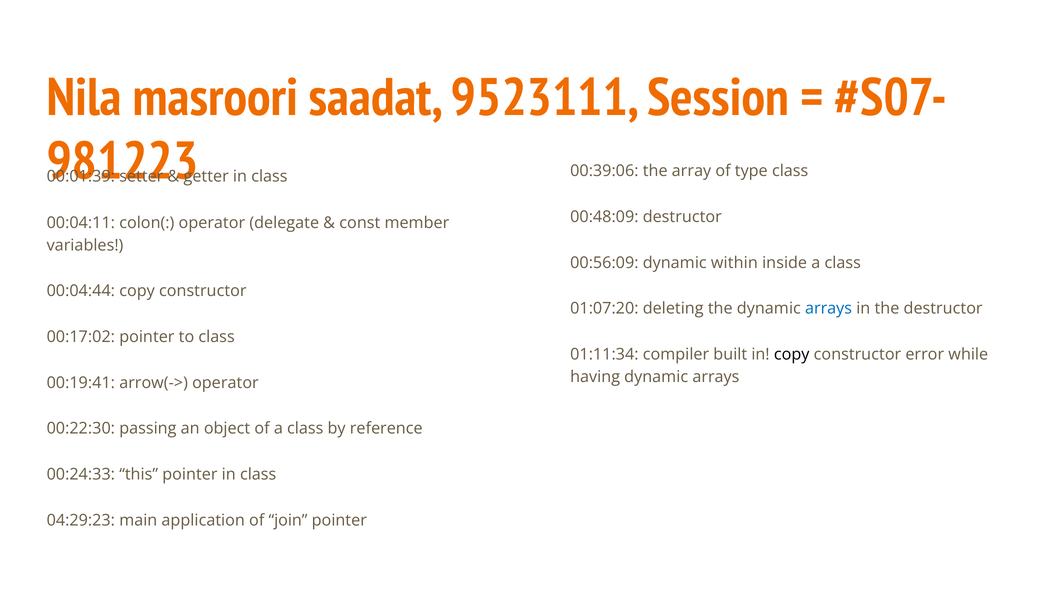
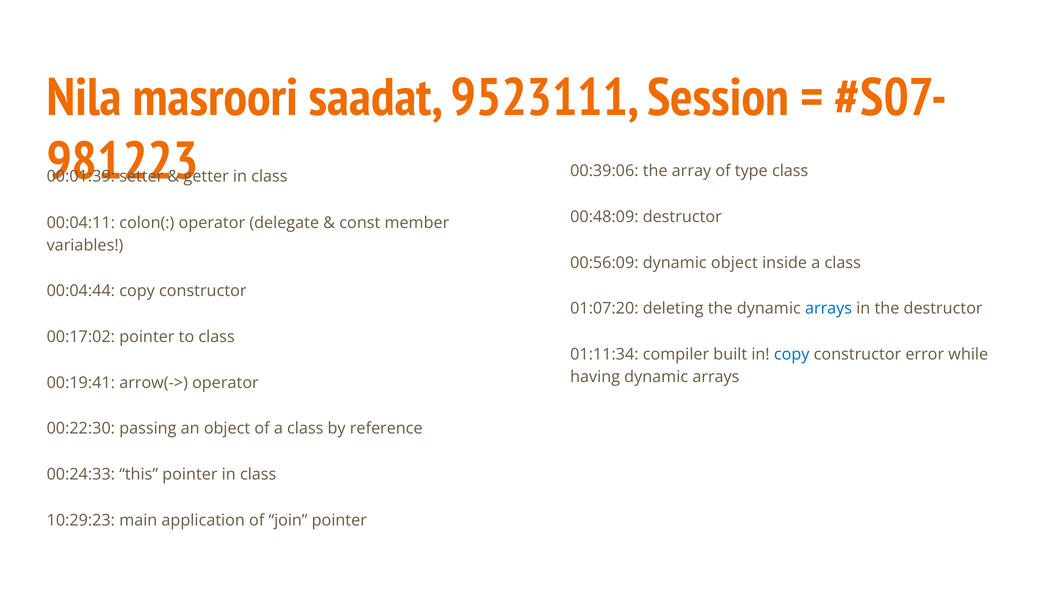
dynamic within: within -> object
copy at (792, 354) colour: black -> blue
04:29:23: 04:29:23 -> 10:29:23
